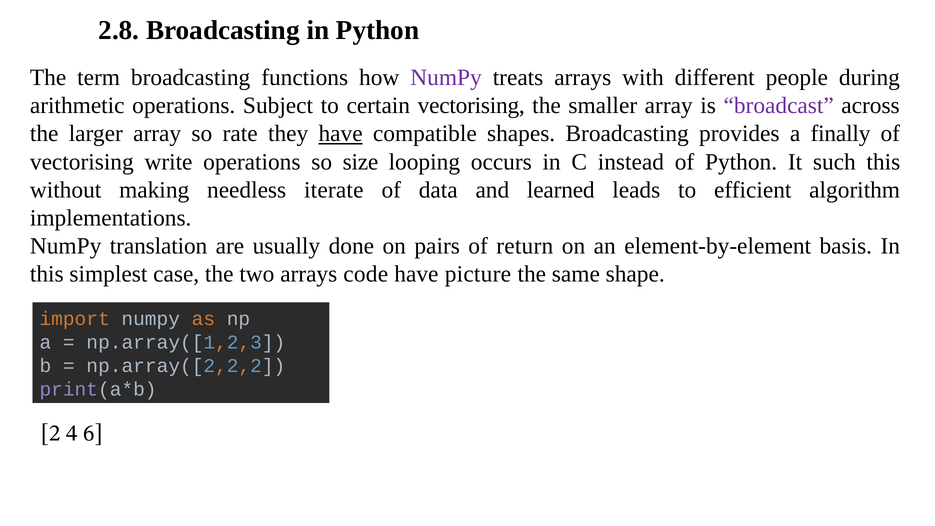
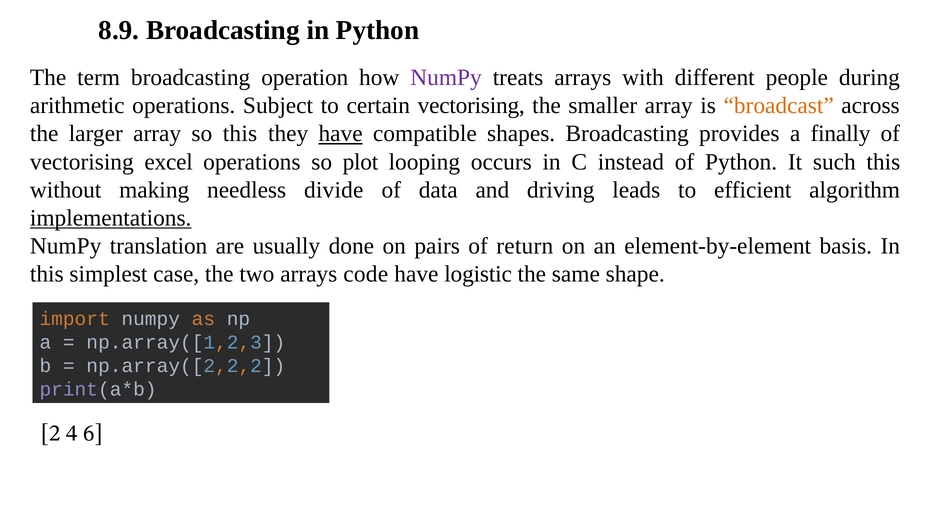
2.8: 2.8 -> 8.9
functions: functions -> operation
broadcast colour: purple -> orange
so rate: rate -> this
write: write -> excel
size: size -> plot
iterate: iterate -> divide
learned: learned -> driving
implementations underline: none -> present
picture: picture -> logistic
